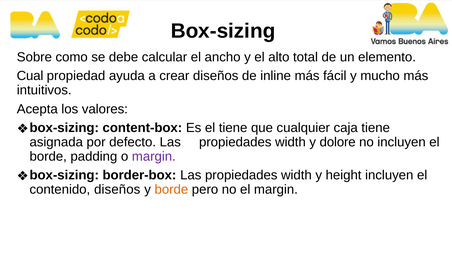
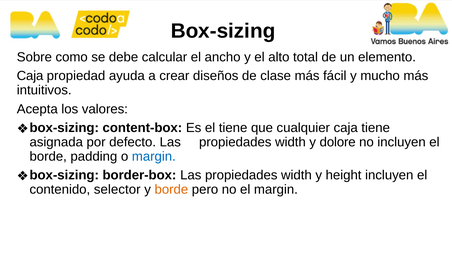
Cual at (30, 76): Cual -> Caja
inline: inline -> clase
margin at (154, 156) colour: purple -> blue
contenido diseños: diseños -> selector
